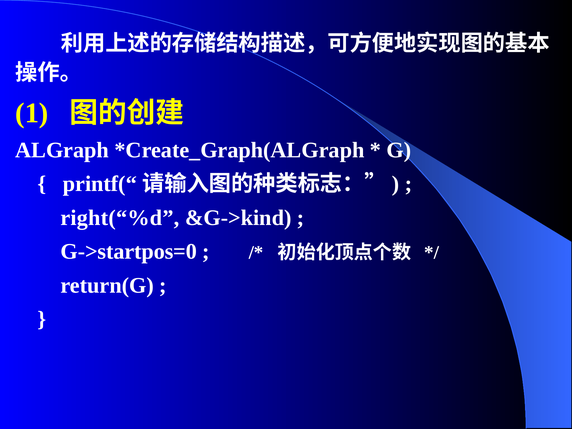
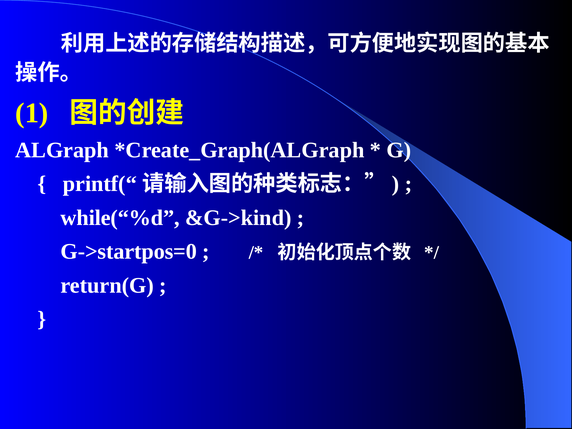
right(“%d: right(“%d -> while(“%d
